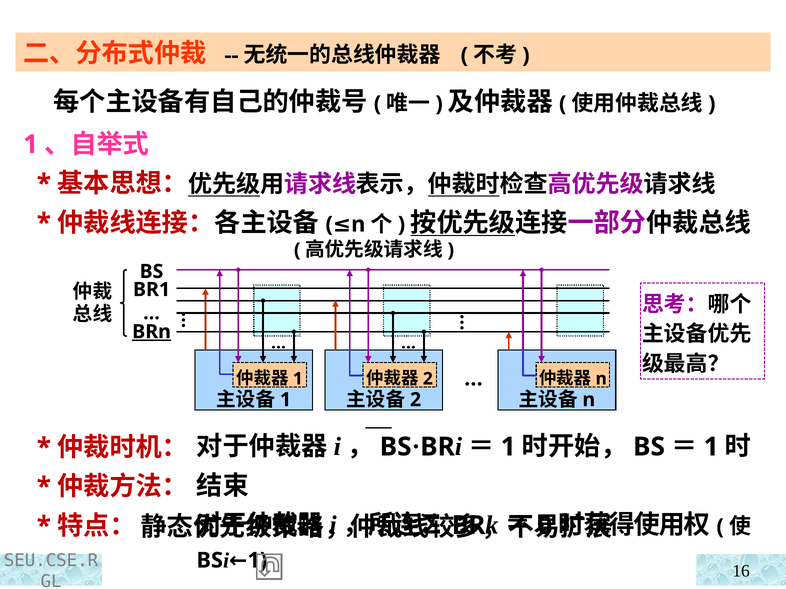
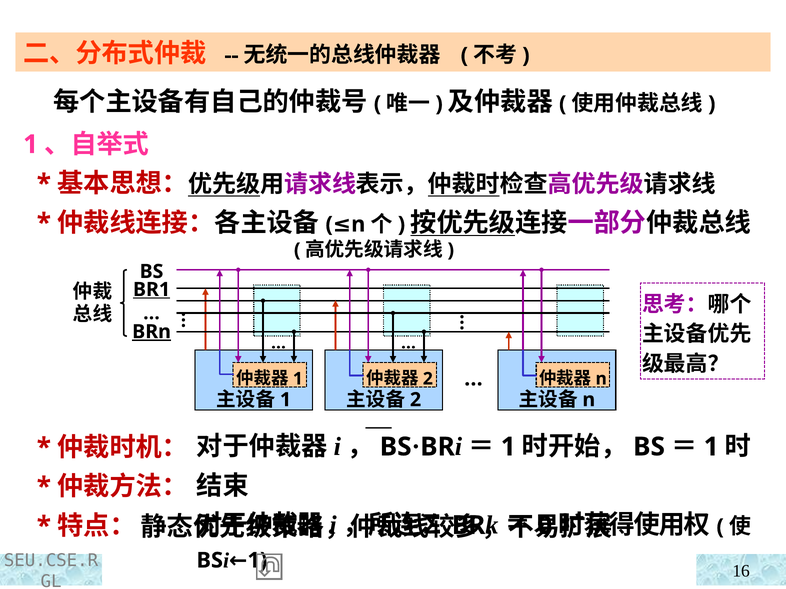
BR1 underline: none -> present
